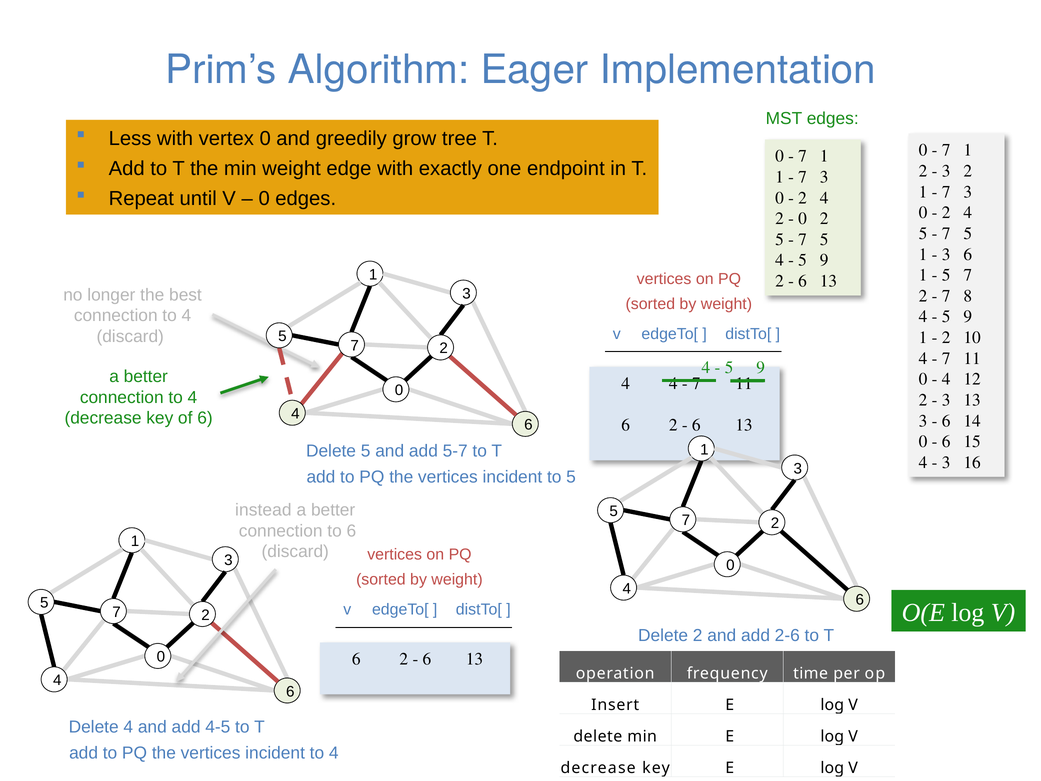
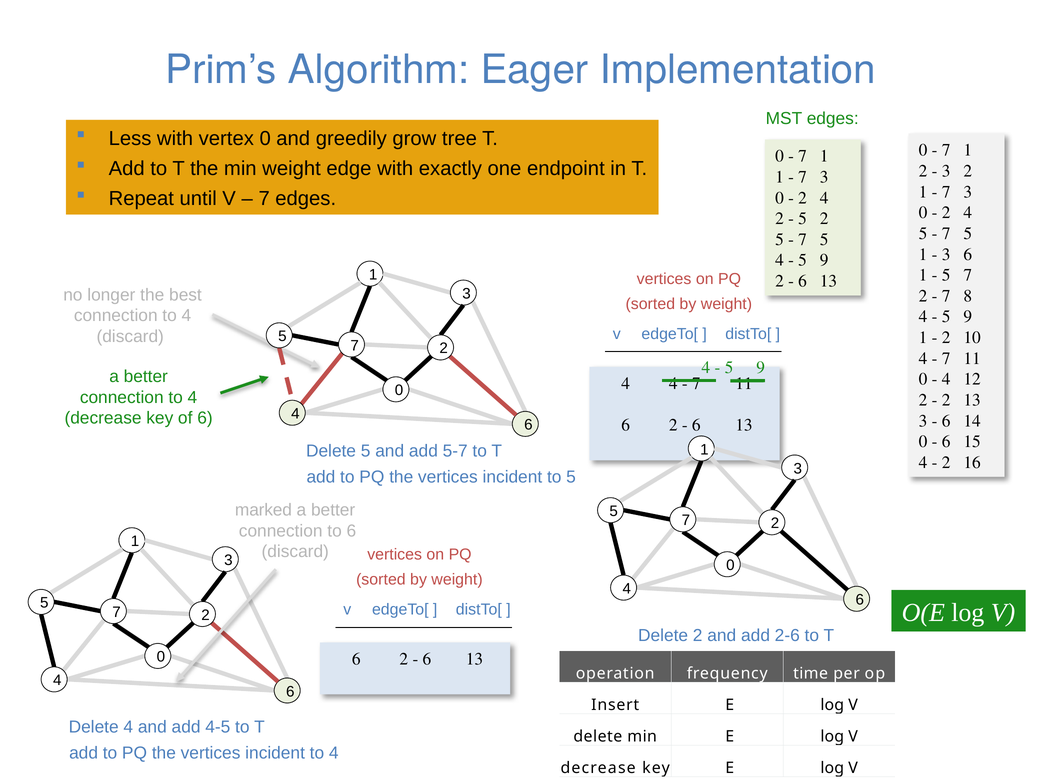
0 at (264, 199): 0 -> 7
0 at (802, 219): 0 -> 5
3 at (946, 400): 3 -> 2
3 at (946, 462): 3 -> 2
instead: instead -> marked
